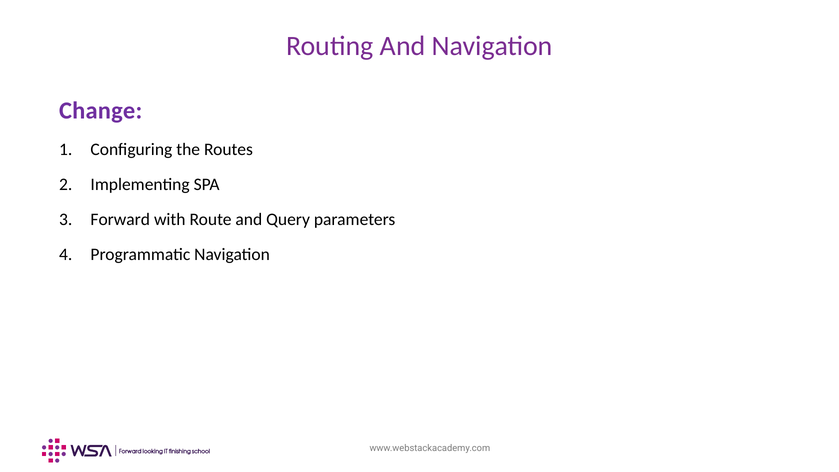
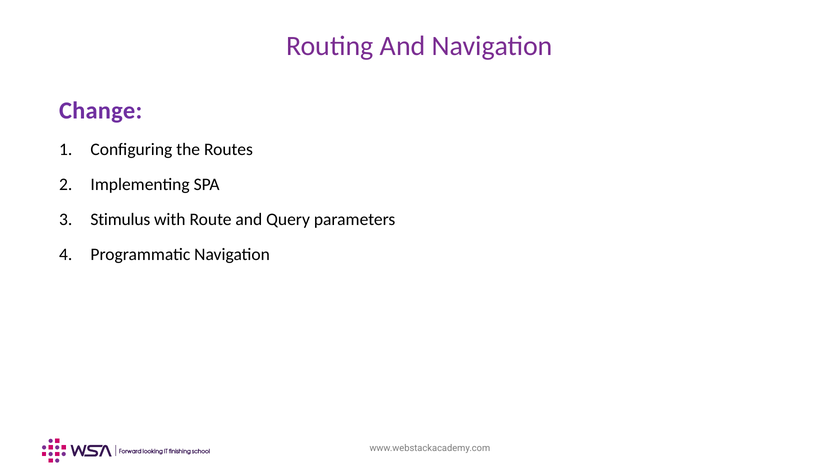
Forward: Forward -> Stimulus
